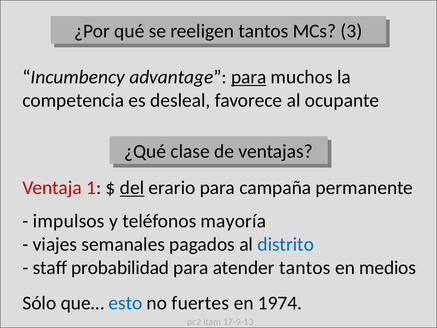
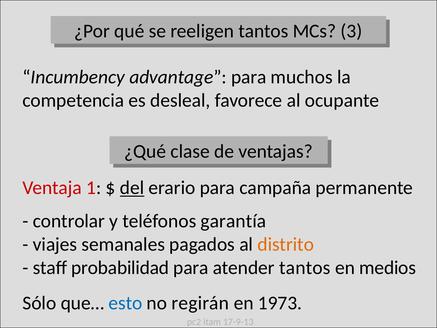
para at (249, 77) underline: present -> none
impulsos: impulsos -> controlar
mayoría: mayoría -> garantía
distrito colour: blue -> orange
fuertes: fuertes -> regirán
1974: 1974 -> 1973
